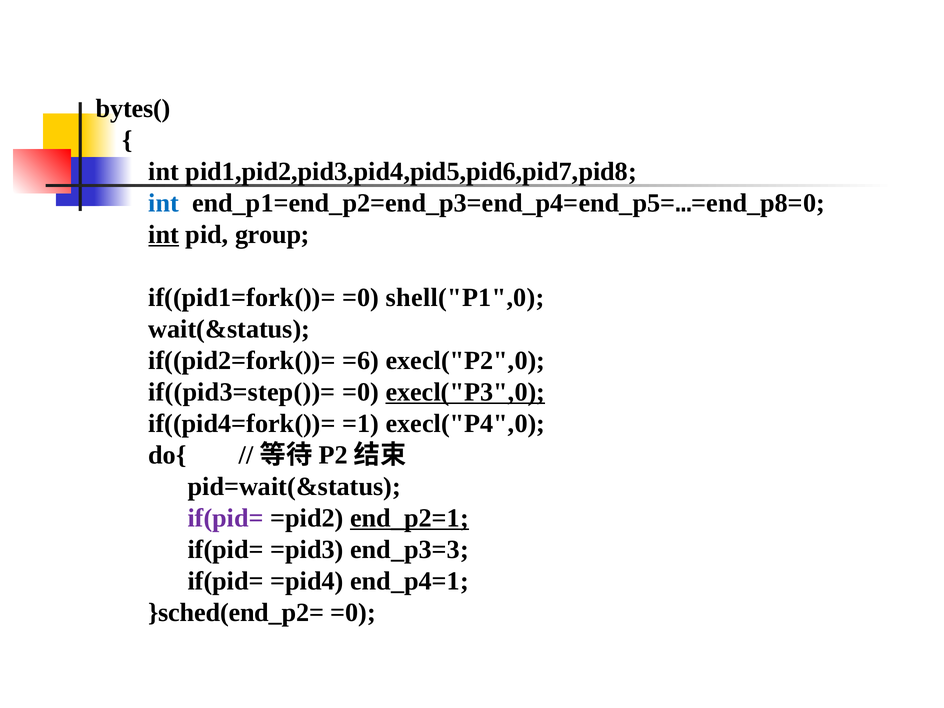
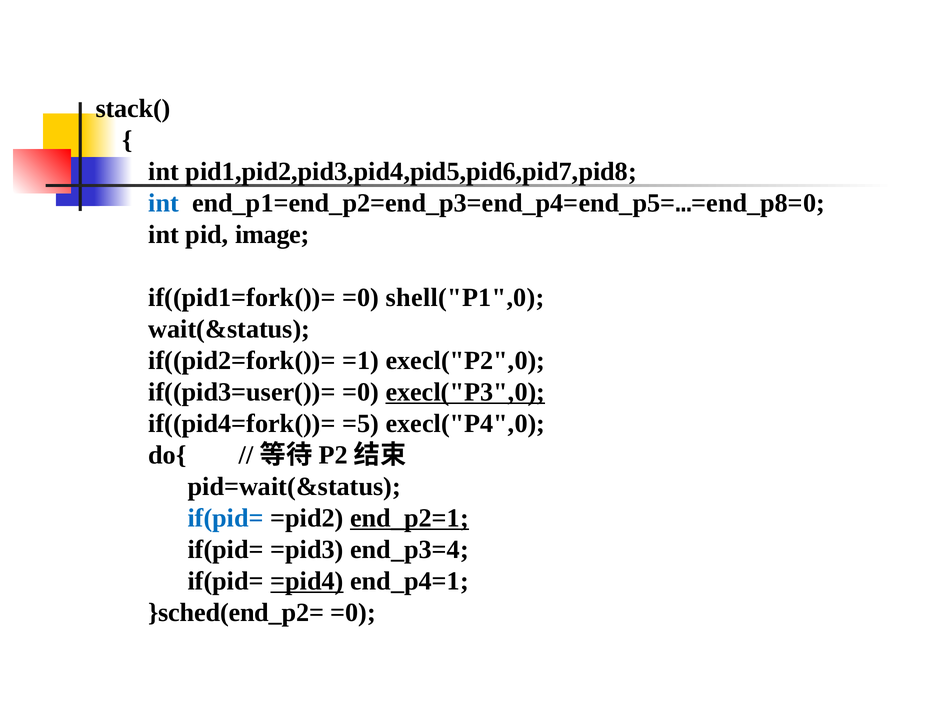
bytes(: bytes( -> stack(
int at (164, 235) underline: present -> none
group: group -> image
=6: =6 -> =1
if((pid3=step())=: if((pid3=step())= -> if((pid3=user())=
=1: =1 -> =5
if(pid= at (226, 518) colour: purple -> blue
end_p3=3: end_p3=3 -> end_p3=4
=pid4 underline: none -> present
